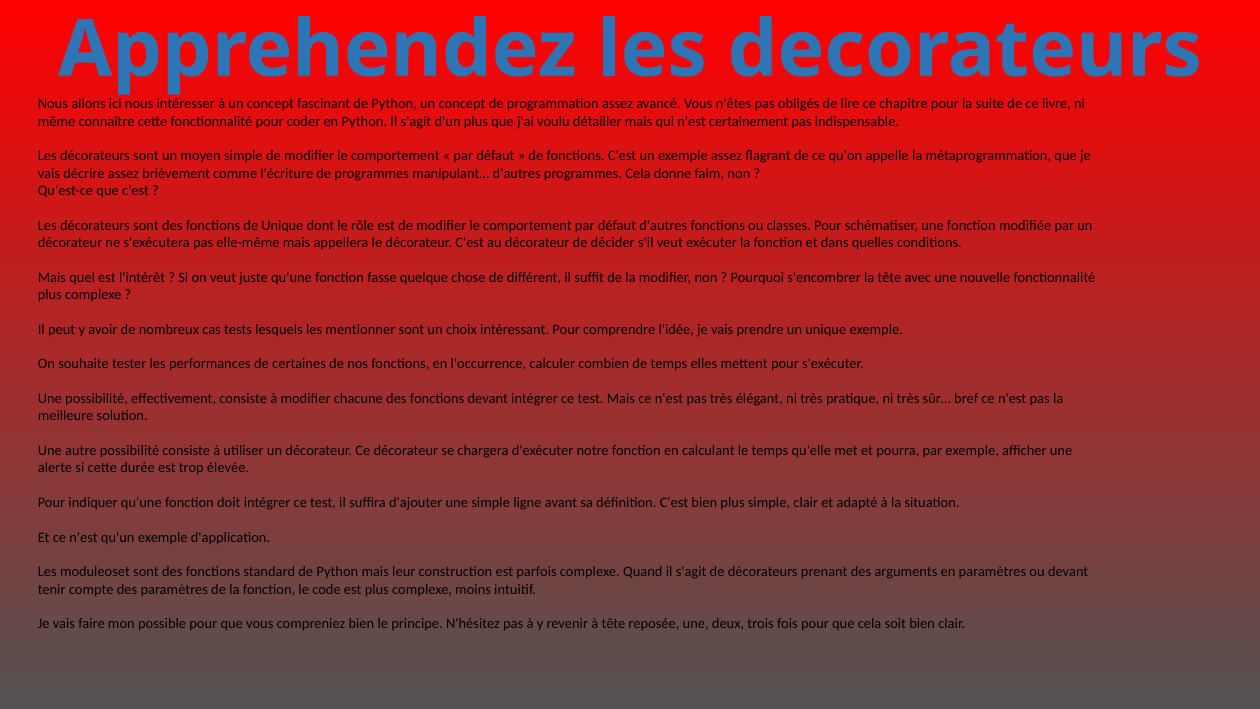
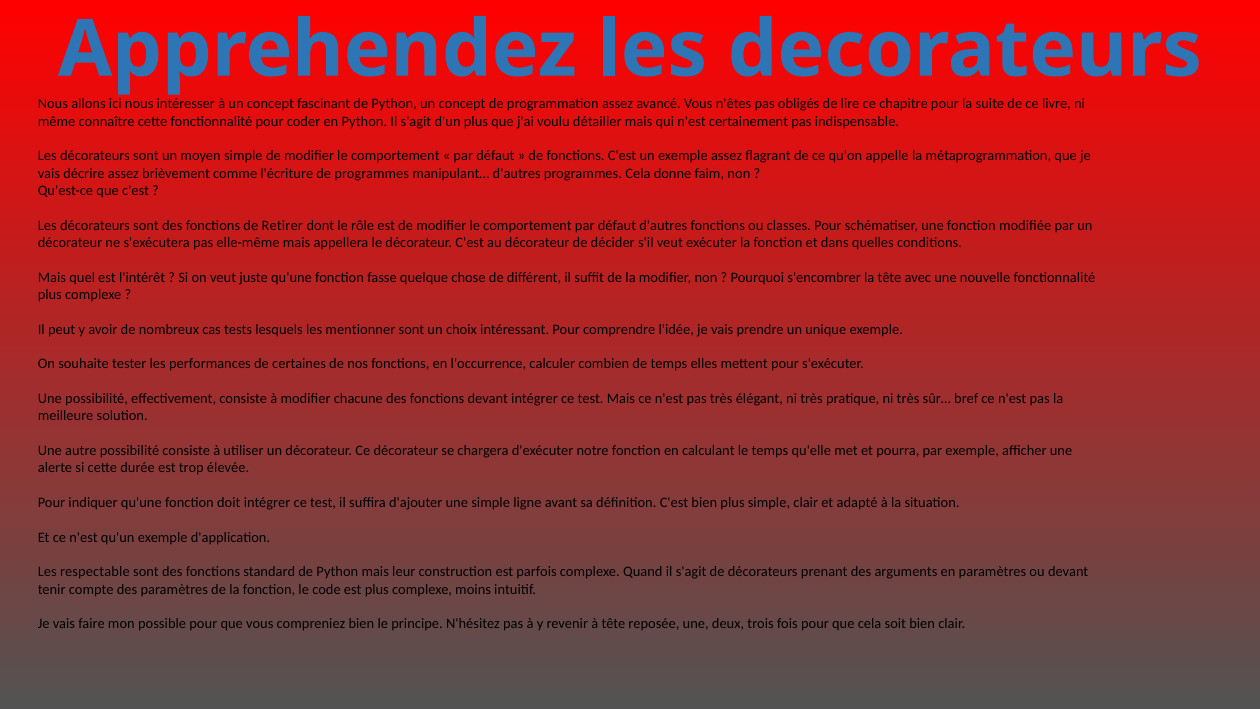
de Unique: Unique -> Retirer
moduleoset: moduleoset -> respectable
